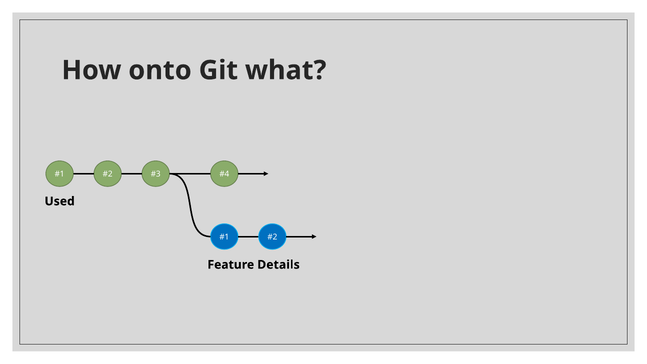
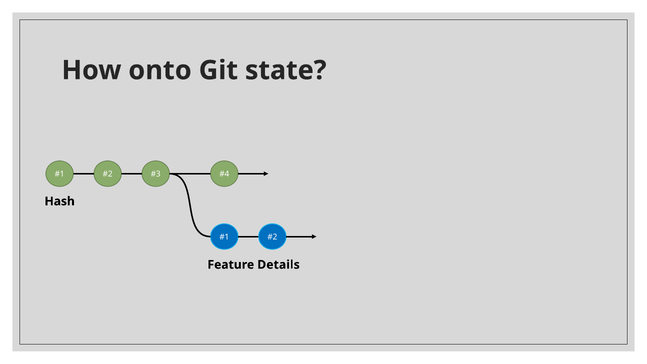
what: what -> state
Used: Used -> Hash
